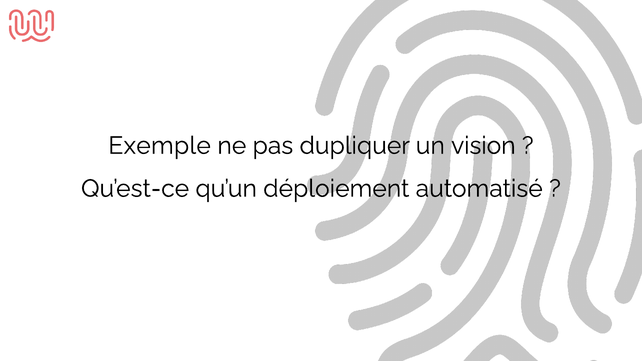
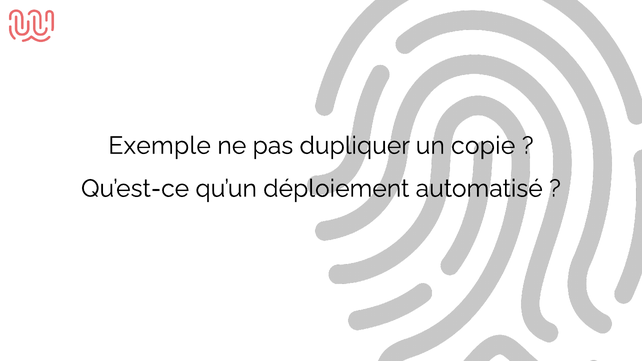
vision: vision -> copie
